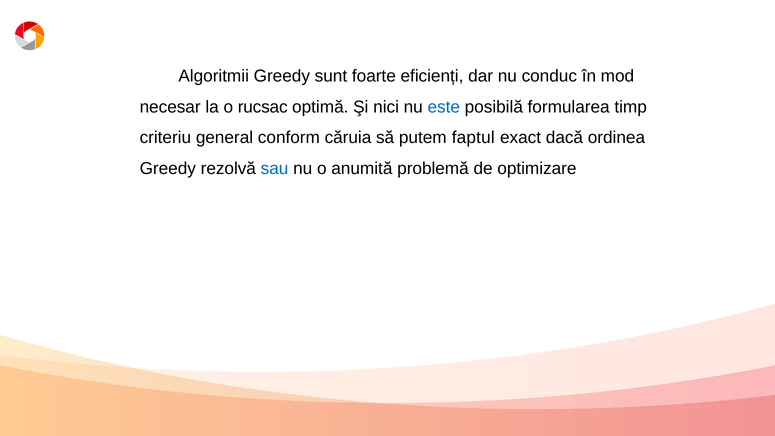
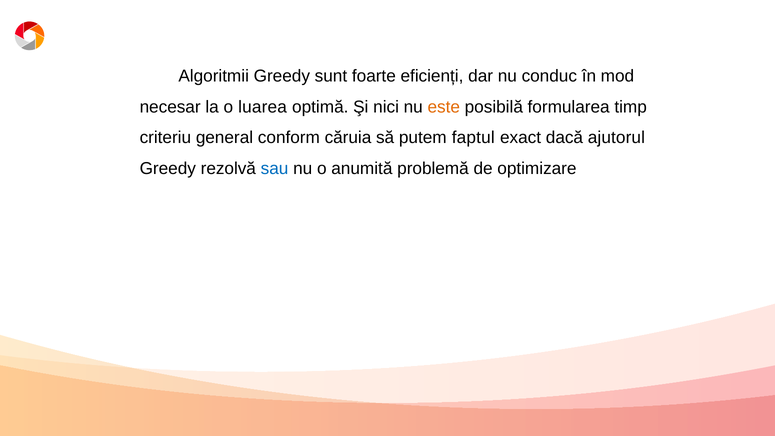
rucsac: rucsac -> luarea
este colour: blue -> orange
ordinea: ordinea -> ajutorul
